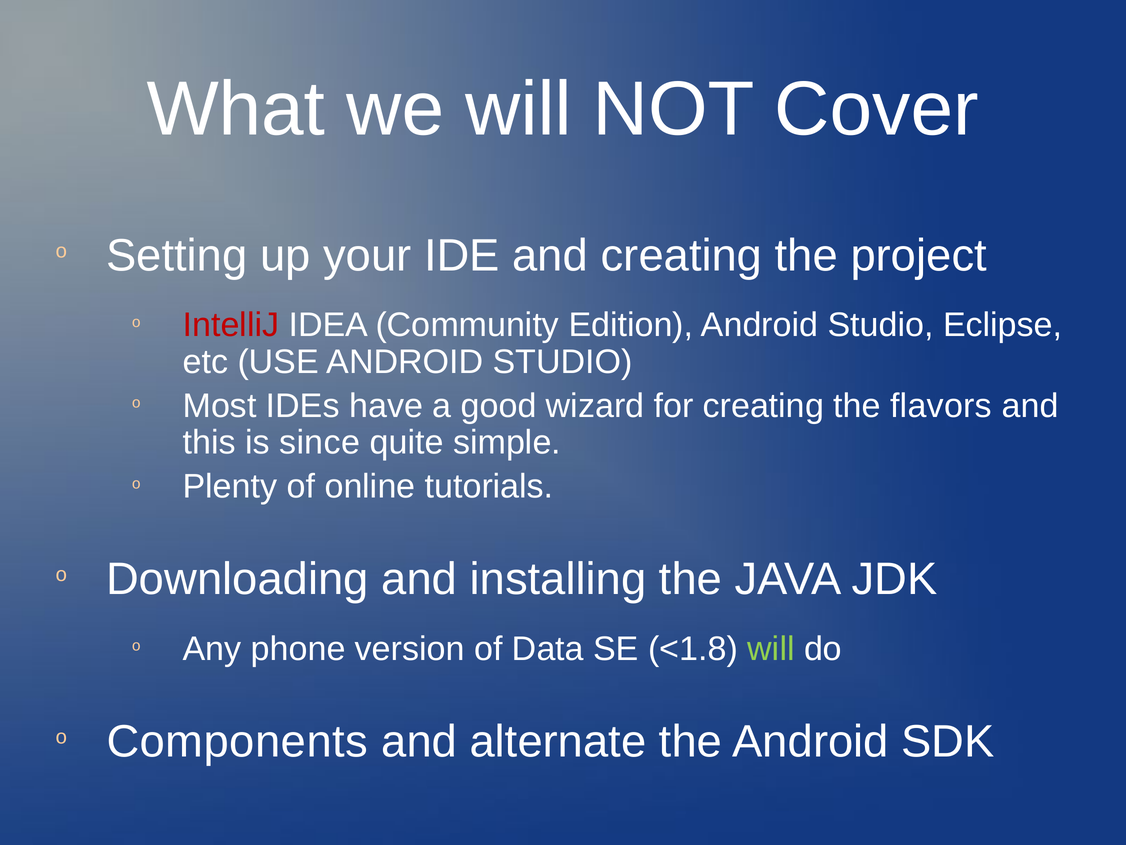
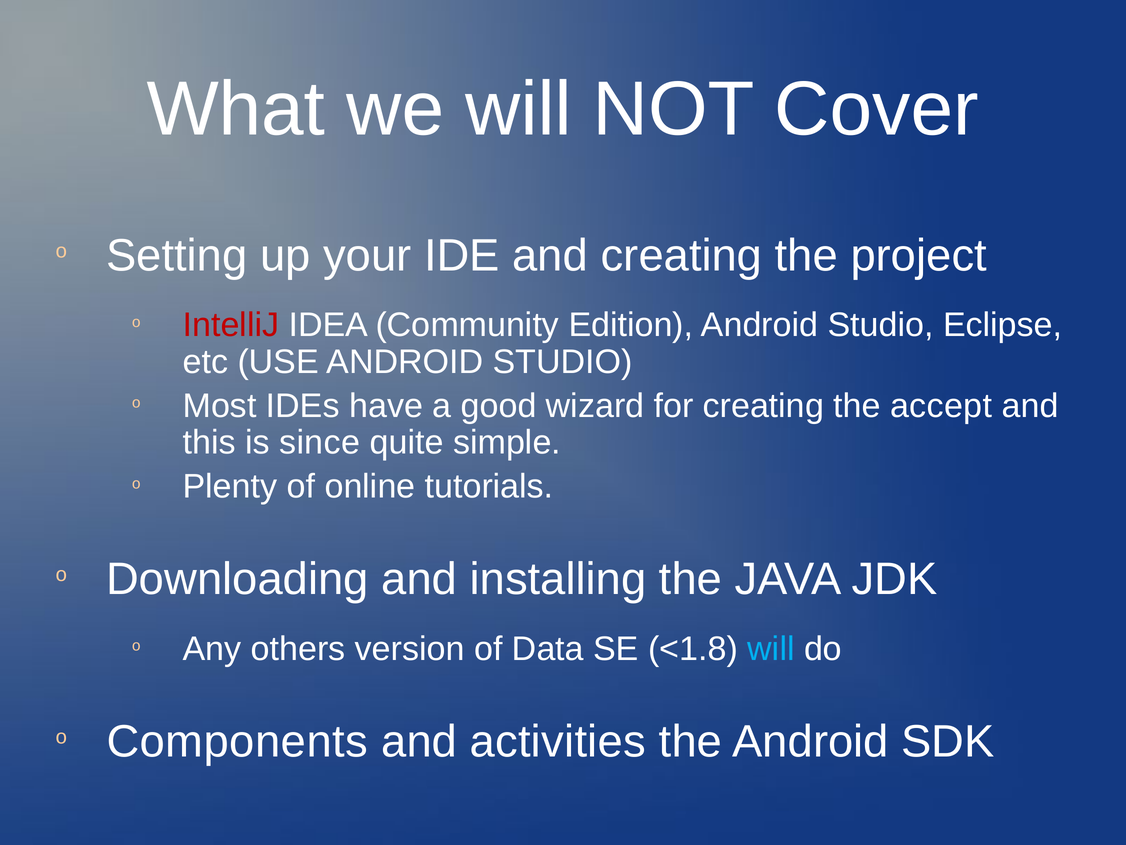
flavors: flavors -> accept
phone: phone -> others
will at (771, 648) colour: light green -> light blue
alternate: alternate -> activities
